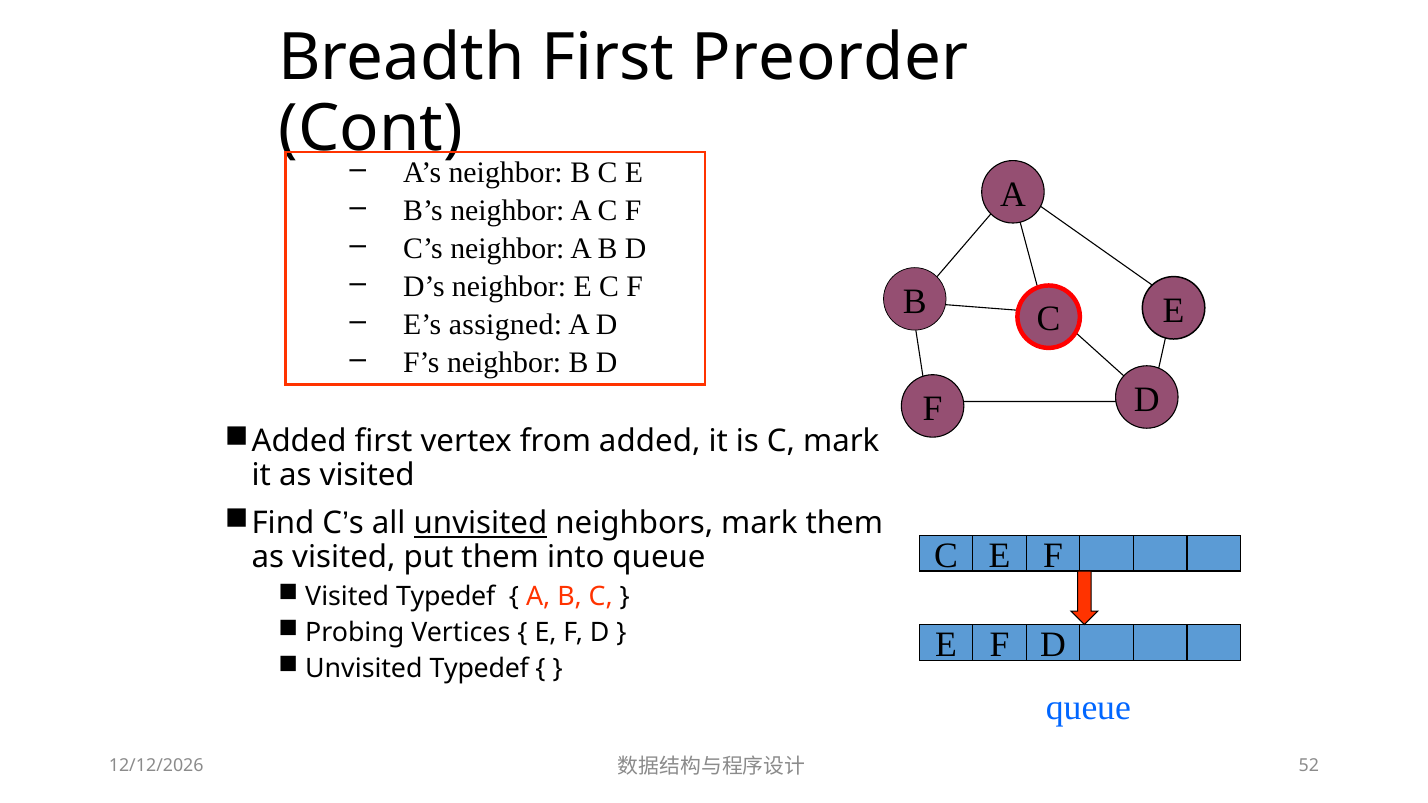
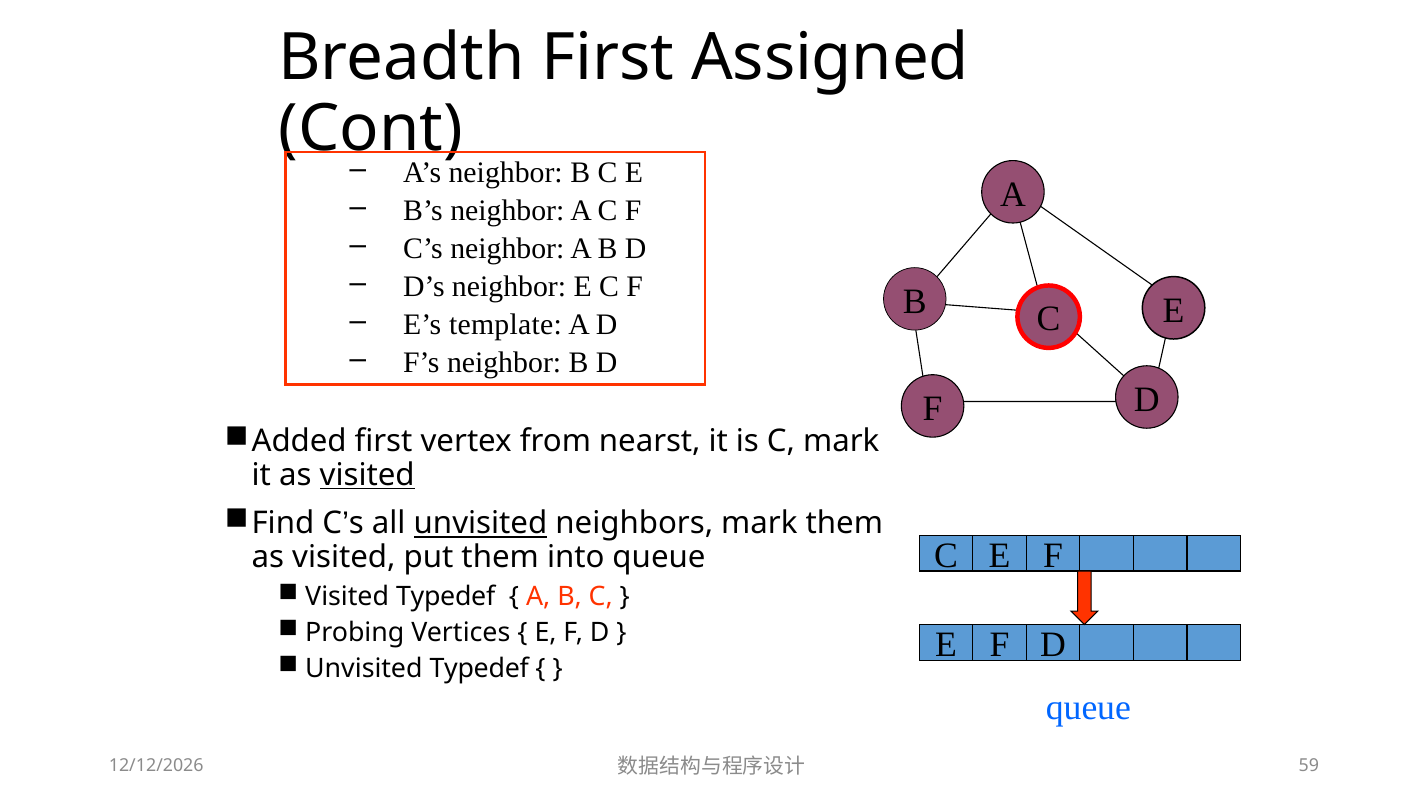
Preorder: Preorder -> Assigned
assigned: assigned -> template
from added: added -> nearst
visited at (367, 475) underline: none -> present
52: 52 -> 59
